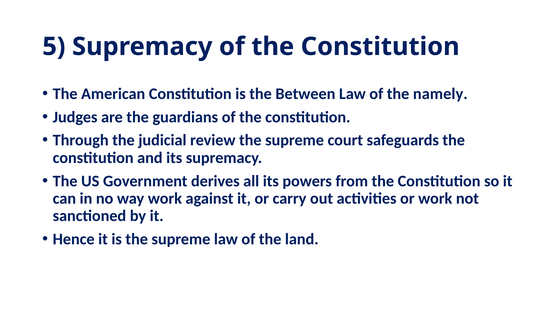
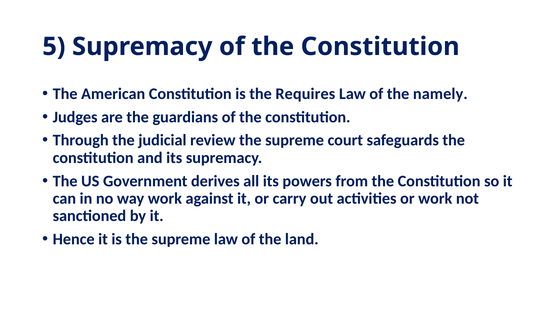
Between: Between -> Requires
